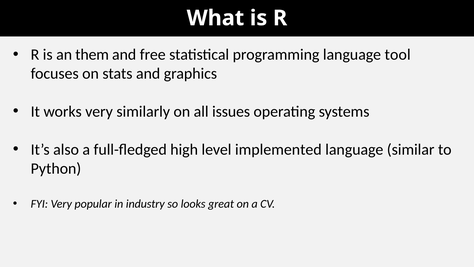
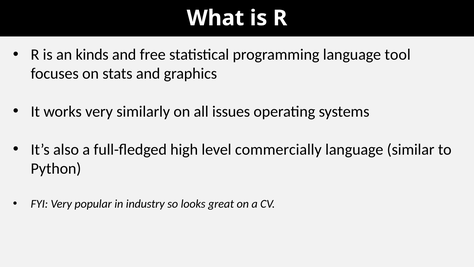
them: them -> kinds
implemented: implemented -> commercially
